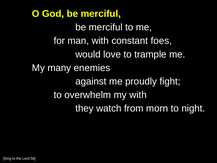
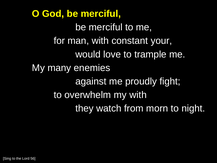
foes: foes -> your
